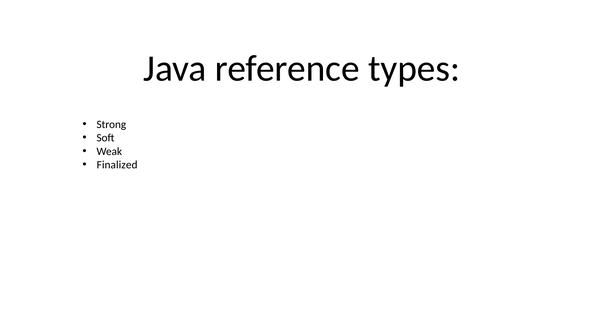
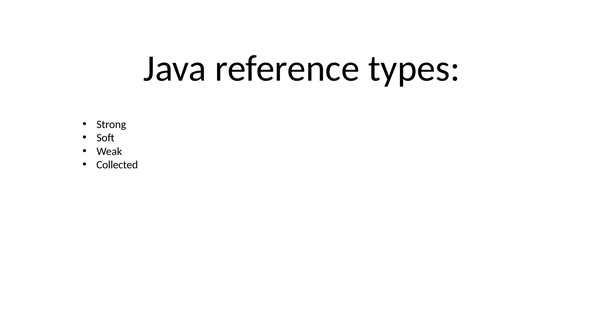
Finalized: Finalized -> Collected
